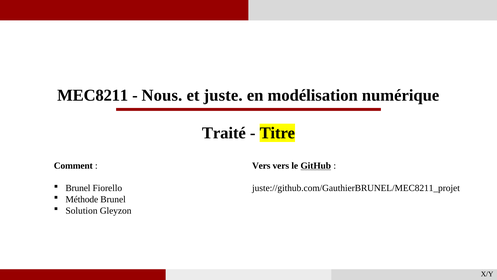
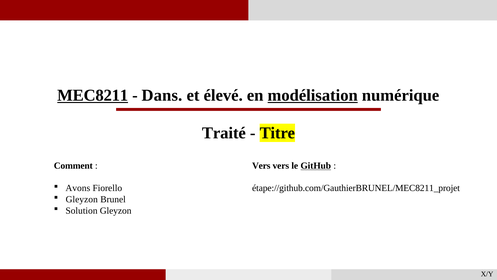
MEC8211 underline: none -> present
Nous: Nous -> Dans
juste: juste -> élevé
modélisation underline: none -> present
Brunel at (78, 188): Brunel -> Avons
juste://github.com/GauthierBRUNEL/MEC8211_projet: juste://github.com/GauthierBRUNEL/MEC8211_projet -> étape://github.com/GauthierBRUNEL/MEC8211_projet
Méthode at (82, 199): Méthode -> Gleyzon
